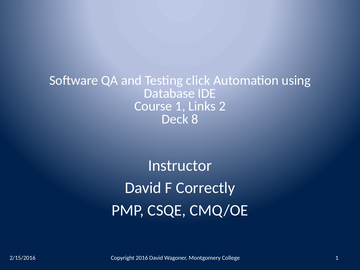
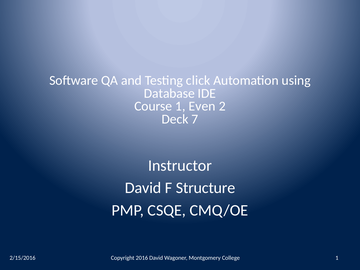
Links: Links -> Even
8: 8 -> 7
Correctly: Correctly -> Structure
